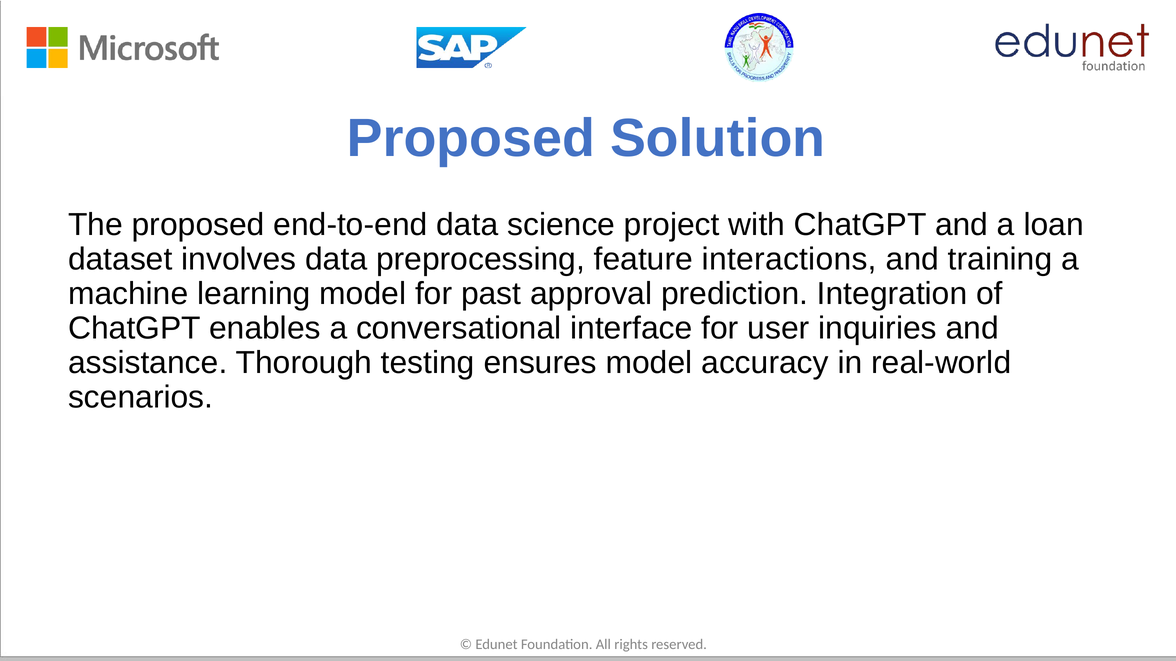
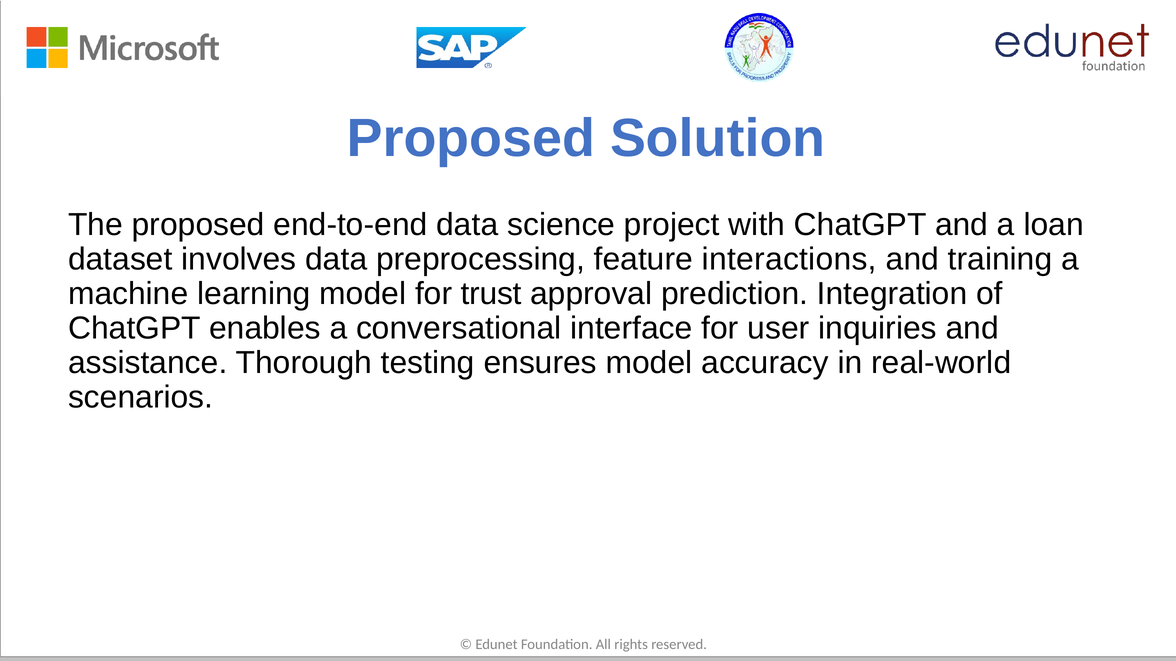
past: past -> trust
